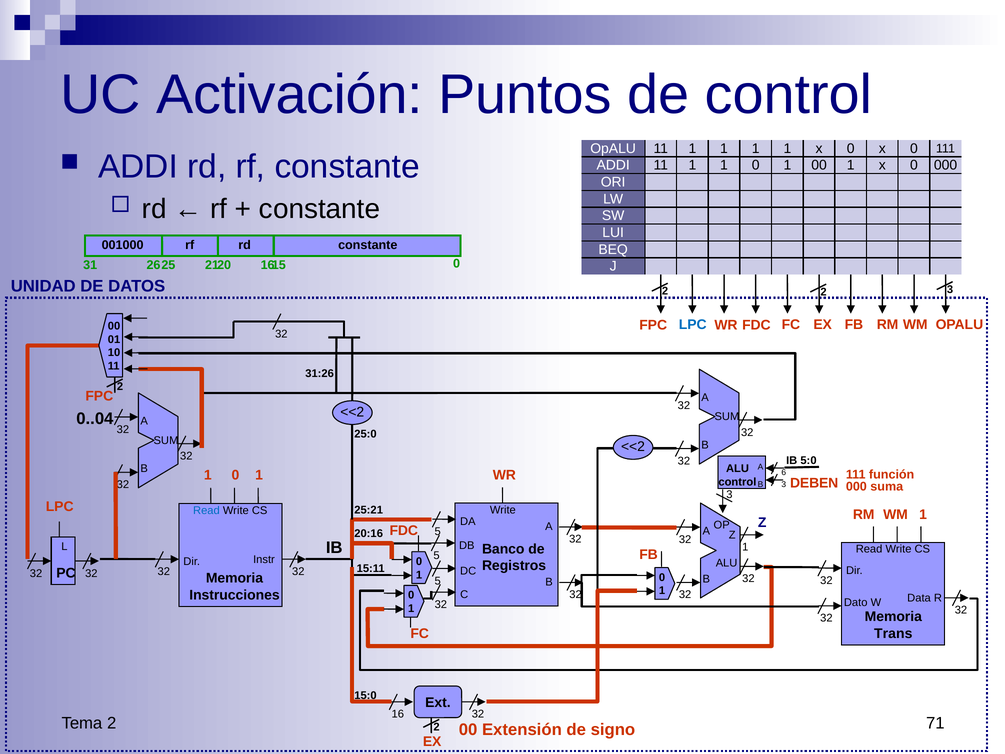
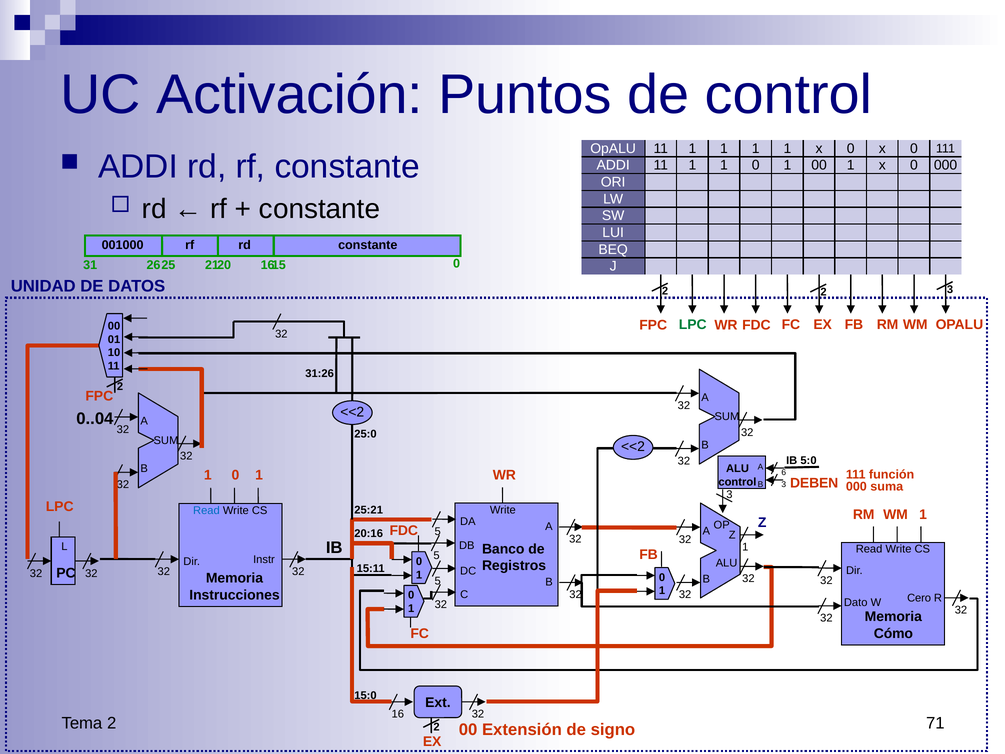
LPC at (693, 325) colour: blue -> green
Data: Data -> Cero
Trans: Trans -> Cómo
